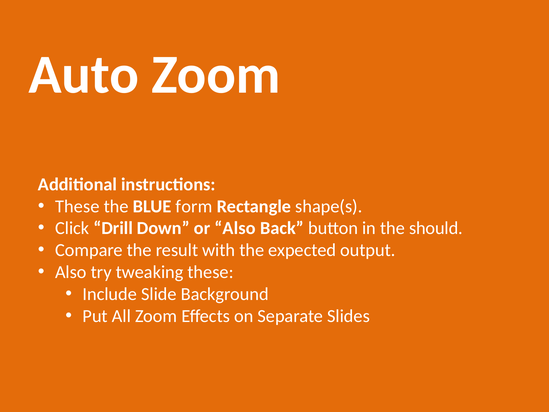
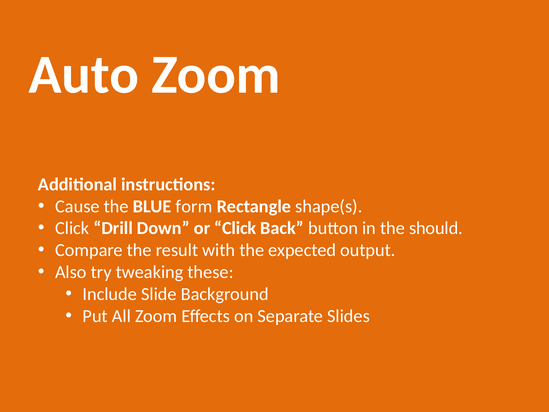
These at (77, 206): These -> Cause
or Also: Also -> Click
